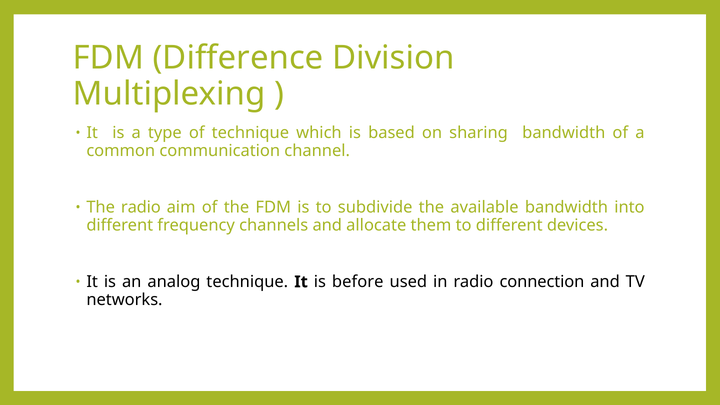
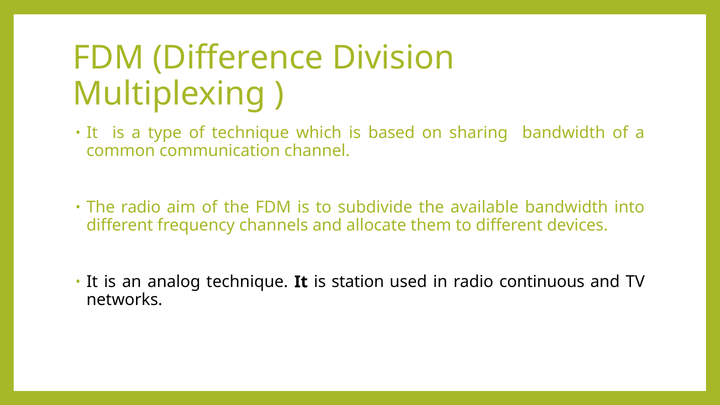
before: before -> station
connection: connection -> continuous
